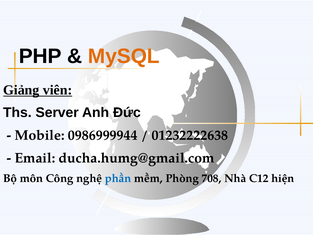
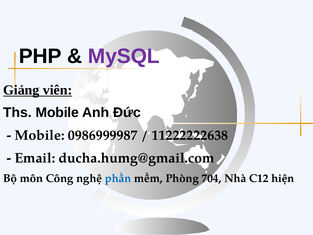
MySQL colour: orange -> purple
Ths Server: Server -> Mobile
0986999944: 0986999944 -> 0986999987
01232222638: 01232222638 -> 11222222638
708: 708 -> 704
